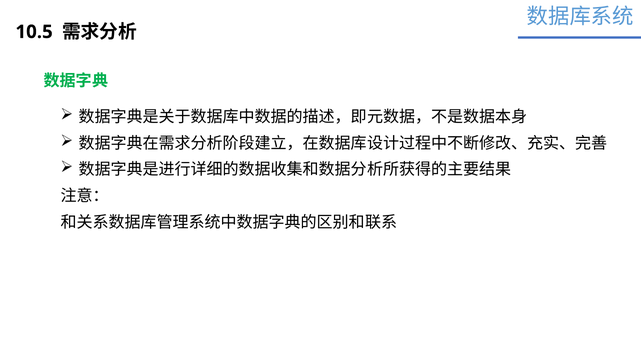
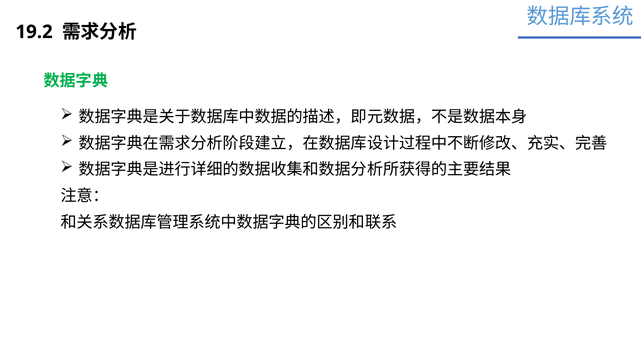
10.5: 10.5 -> 19.2
